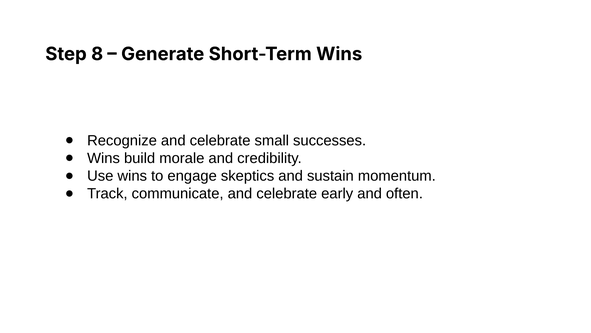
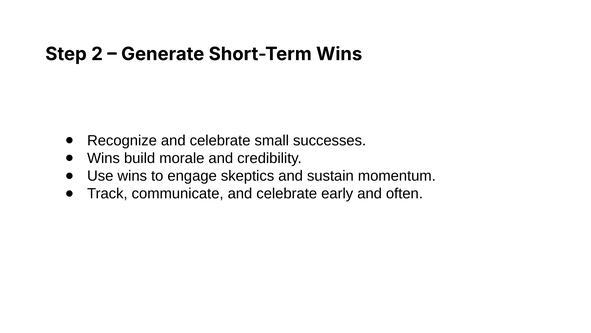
8: 8 -> 2
